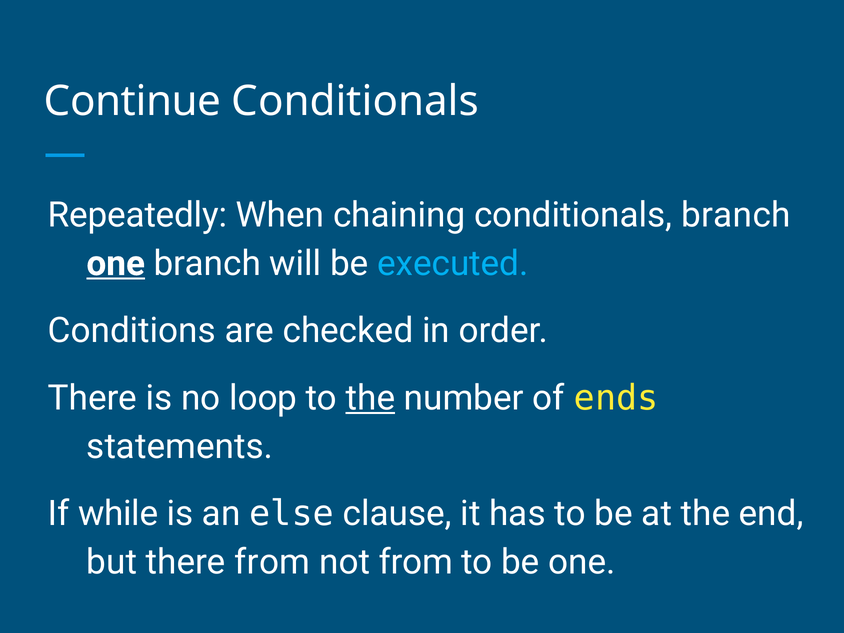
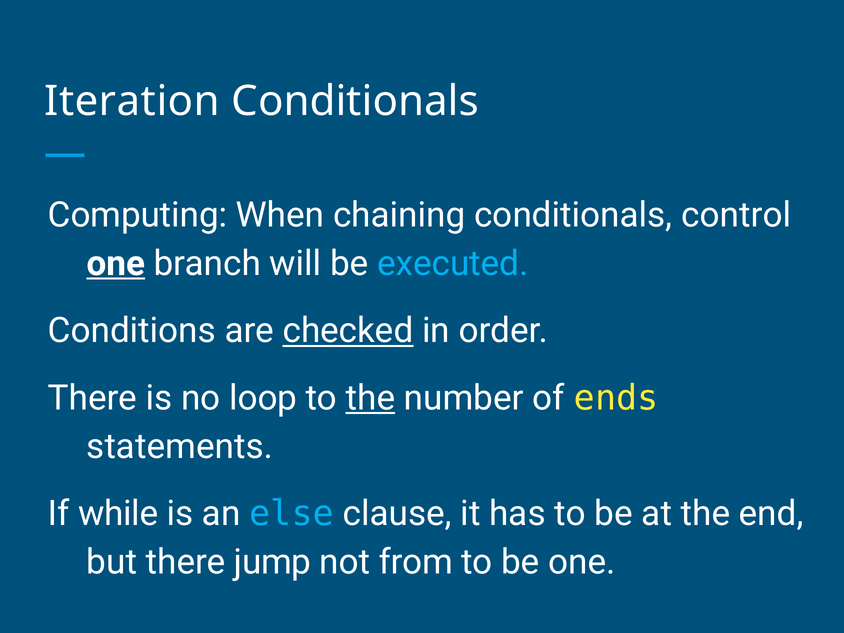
Continue: Continue -> Iteration
Repeatedly: Repeatedly -> Computing
conditionals branch: branch -> control
checked underline: none -> present
else colour: white -> light blue
there from: from -> jump
